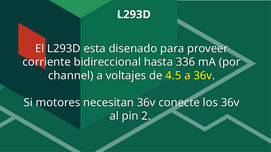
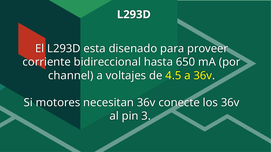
336: 336 -> 650
2: 2 -> 3
